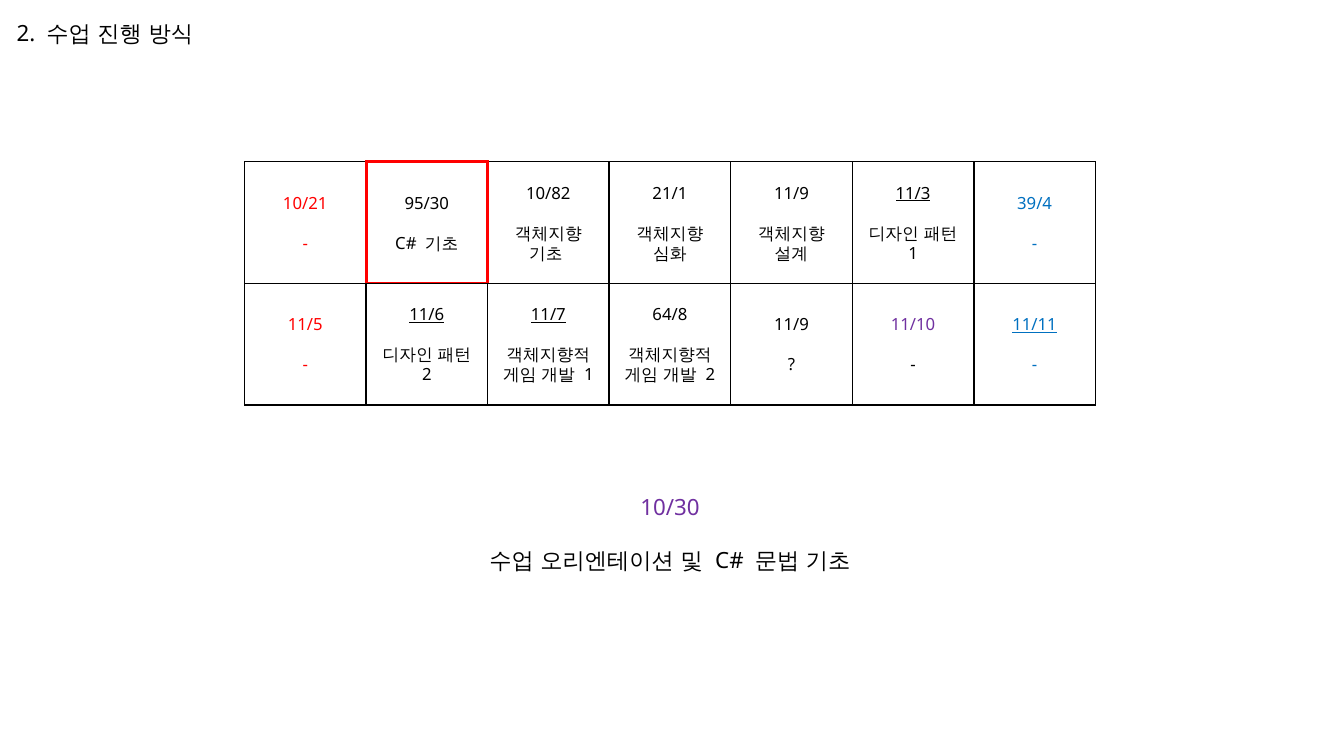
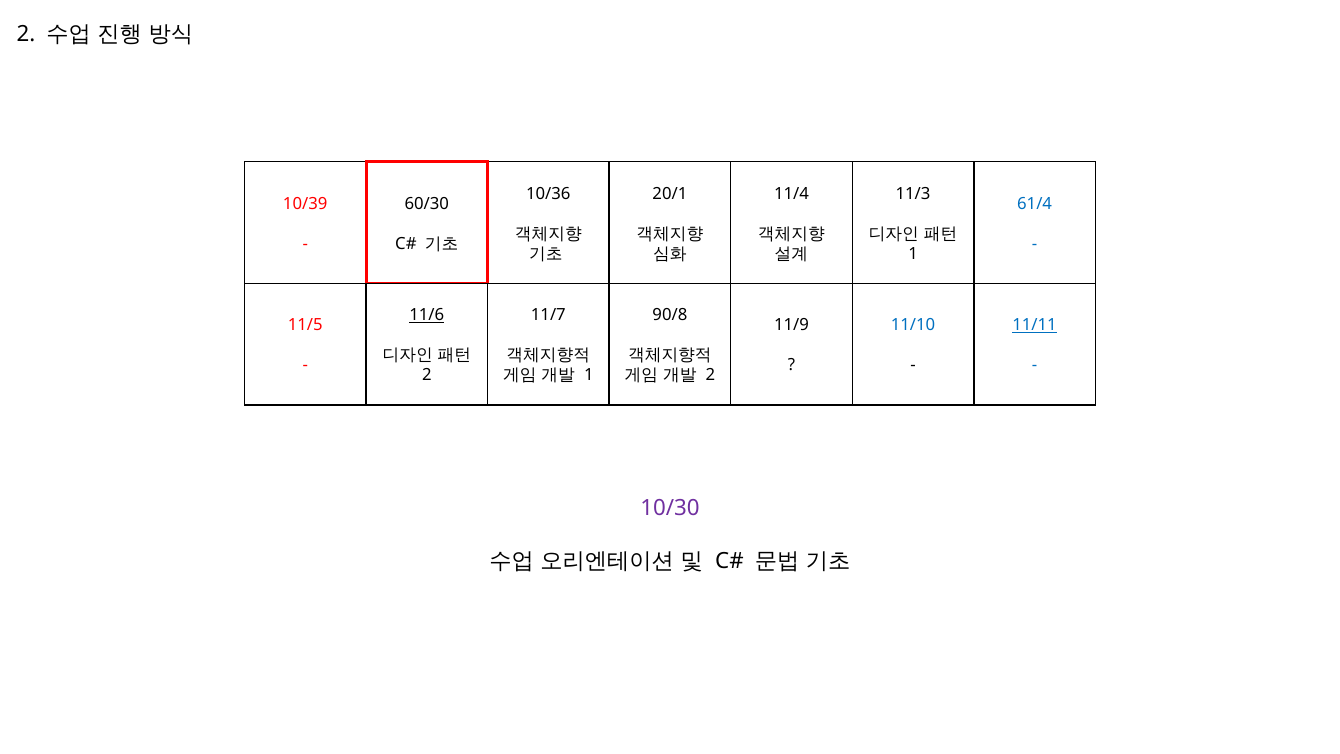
10/82: 10/82 -> 10/36
21/1: 21/1 -> 20/1
11/9 at (791, 193): 11/9 -> 11/4
11/3 underline: present -> none
10/21: 10/21 -> 10/39
95/30: 95/30 -> 60/30
39/4: 39/4 -> 61/4
11/7 underline: present -> none
64/8: 64/8 -> 90/8
11/10 colour: purple -> blue
